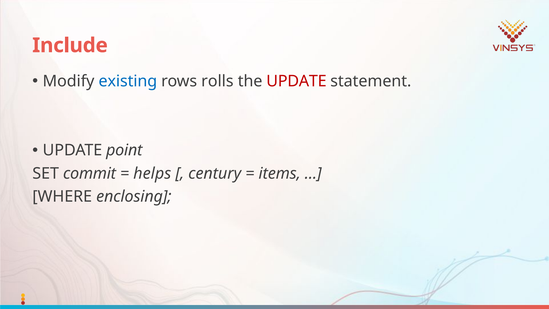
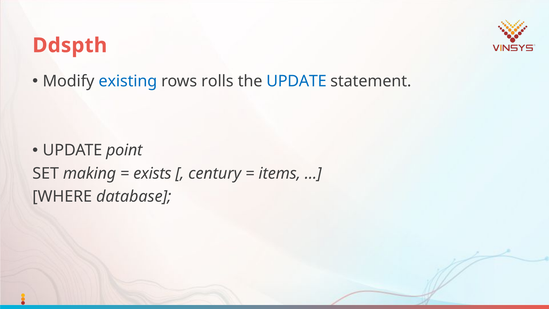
Include: Include -> Ddspth
UPDATE at (296, 81) colour: red -> blue
commit: commit -> making
helps: helps -> exists
enclosing: enclosing -> database
